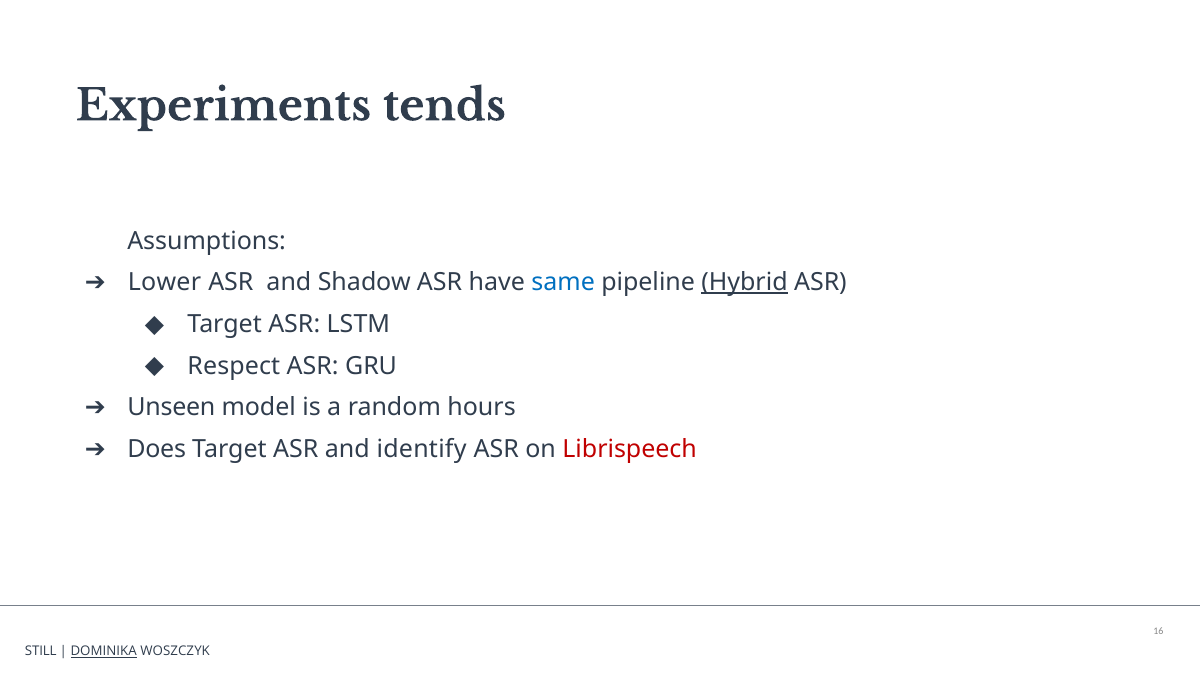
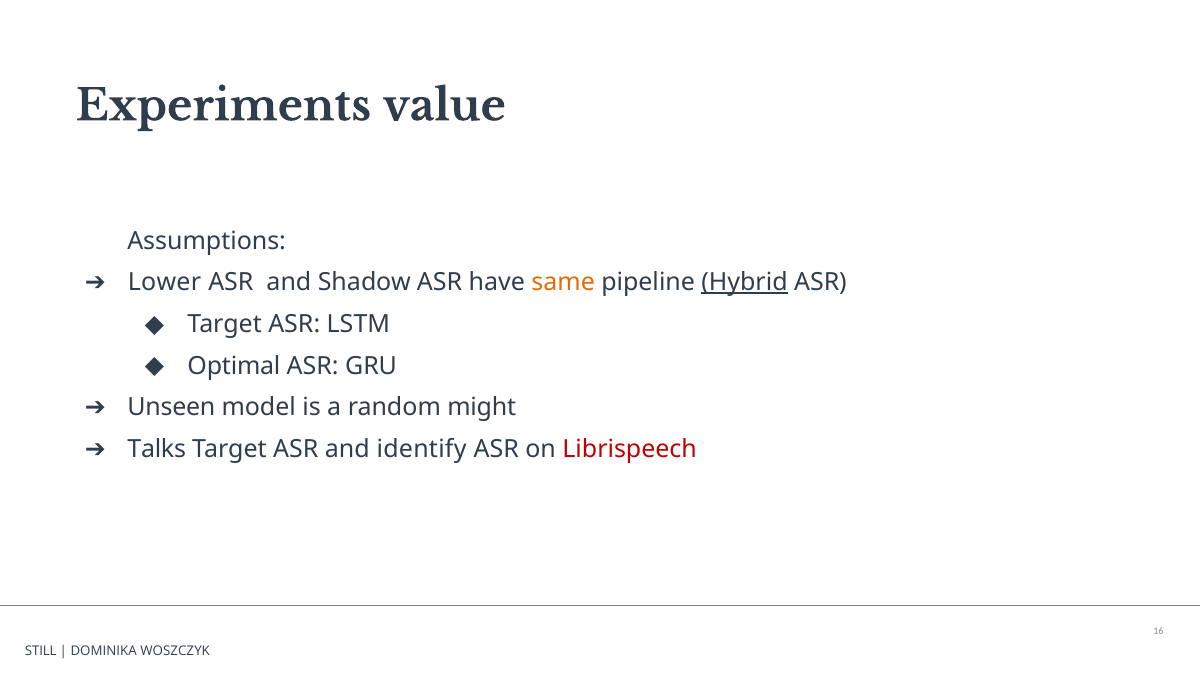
tends: tends -> value
same colour: blue -> orange
Respect: Respect -> Optimal
hours: hours -> might
Does: Does -> Talks
DOMINIKA underline: present -> none
